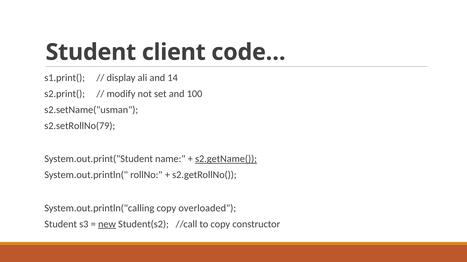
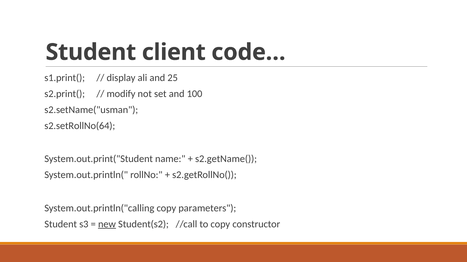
14: 14 -> 25
s2.setRollNo(79: s2.setRollNo(79 -> s2.setRollNo(64
s2.getName( underline: present -> none
overloaded: overloaded -> parameters
